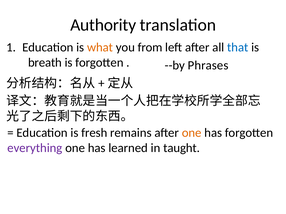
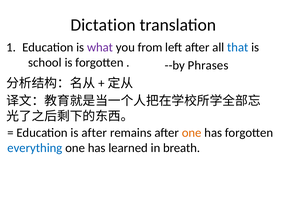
Authority: Authority -> Dictation
what colour: orange -> purple
breath: breath -> school
is fresh: fresh -> after
everything colour: purple -> blue
taught: taught -> breath
